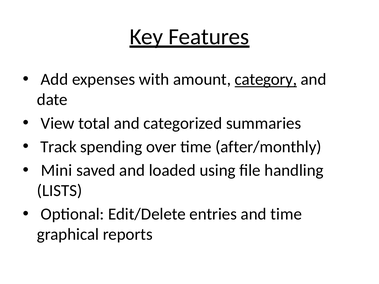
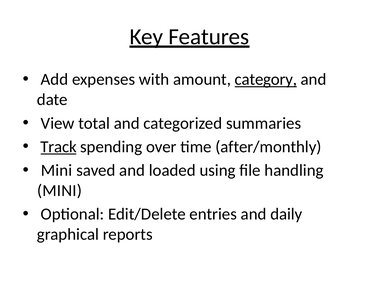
Track underline: none -> present
LISTS at (60, 191): LISTS -> MINI
and time: time -> daily
